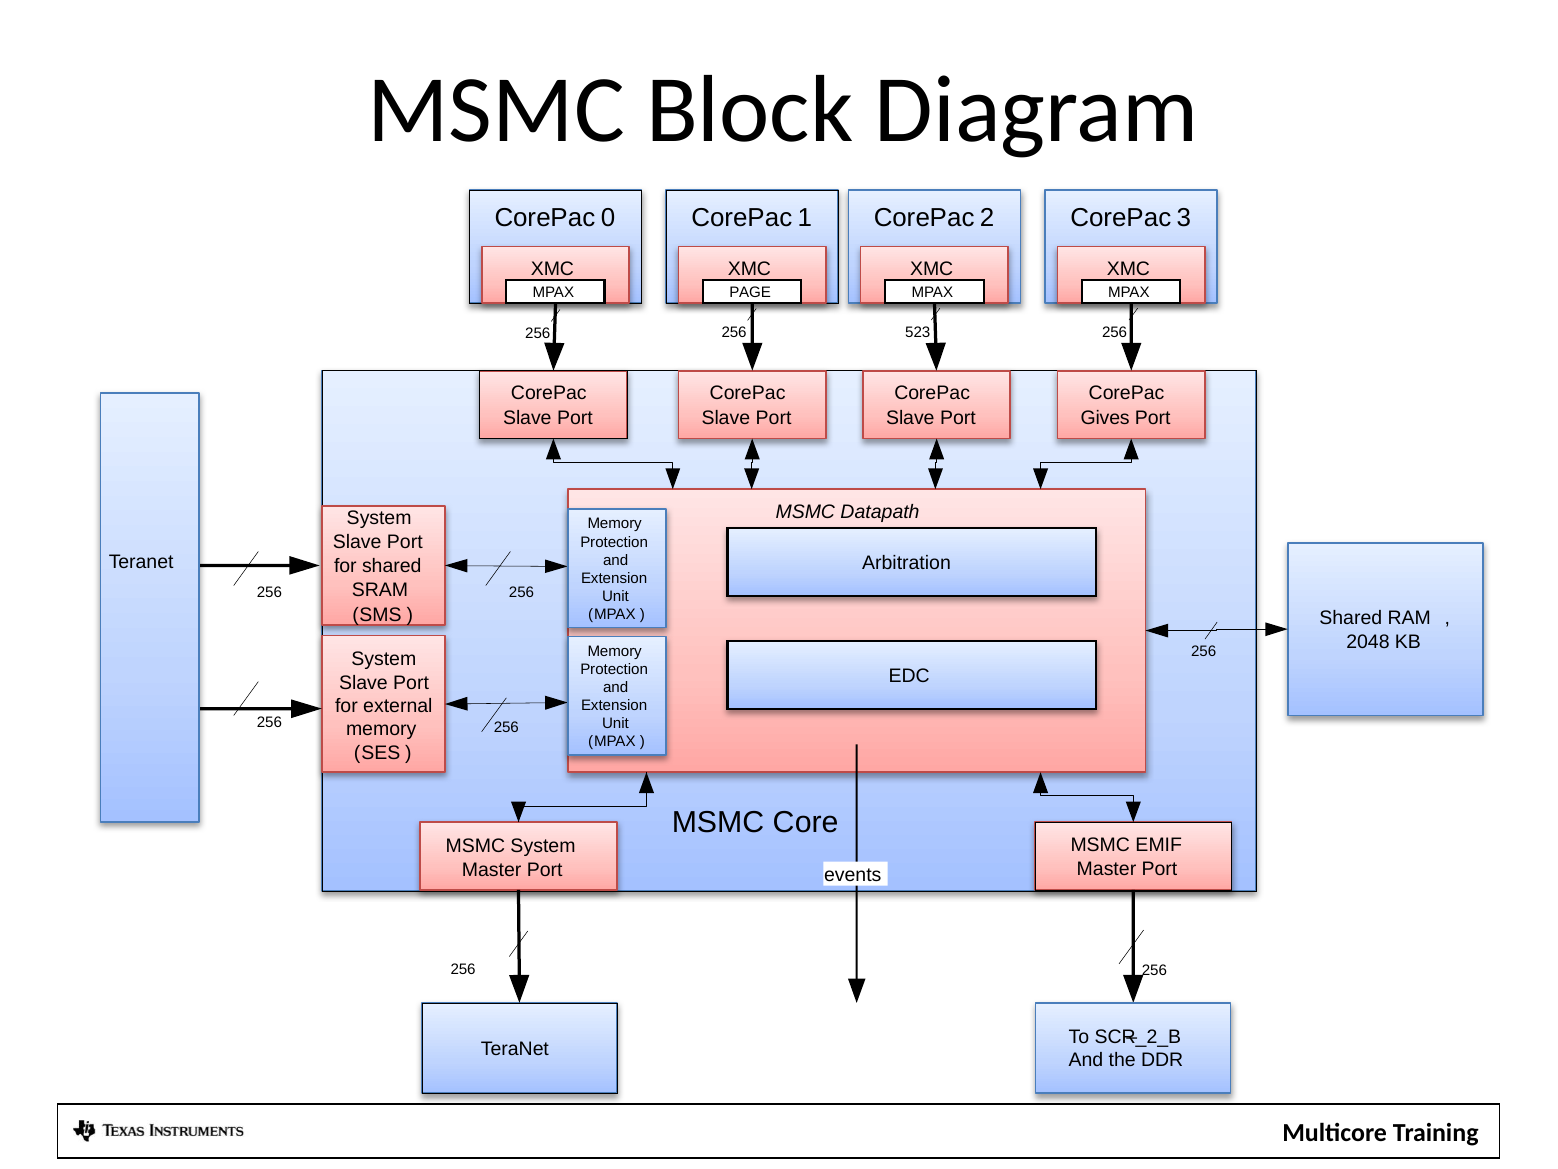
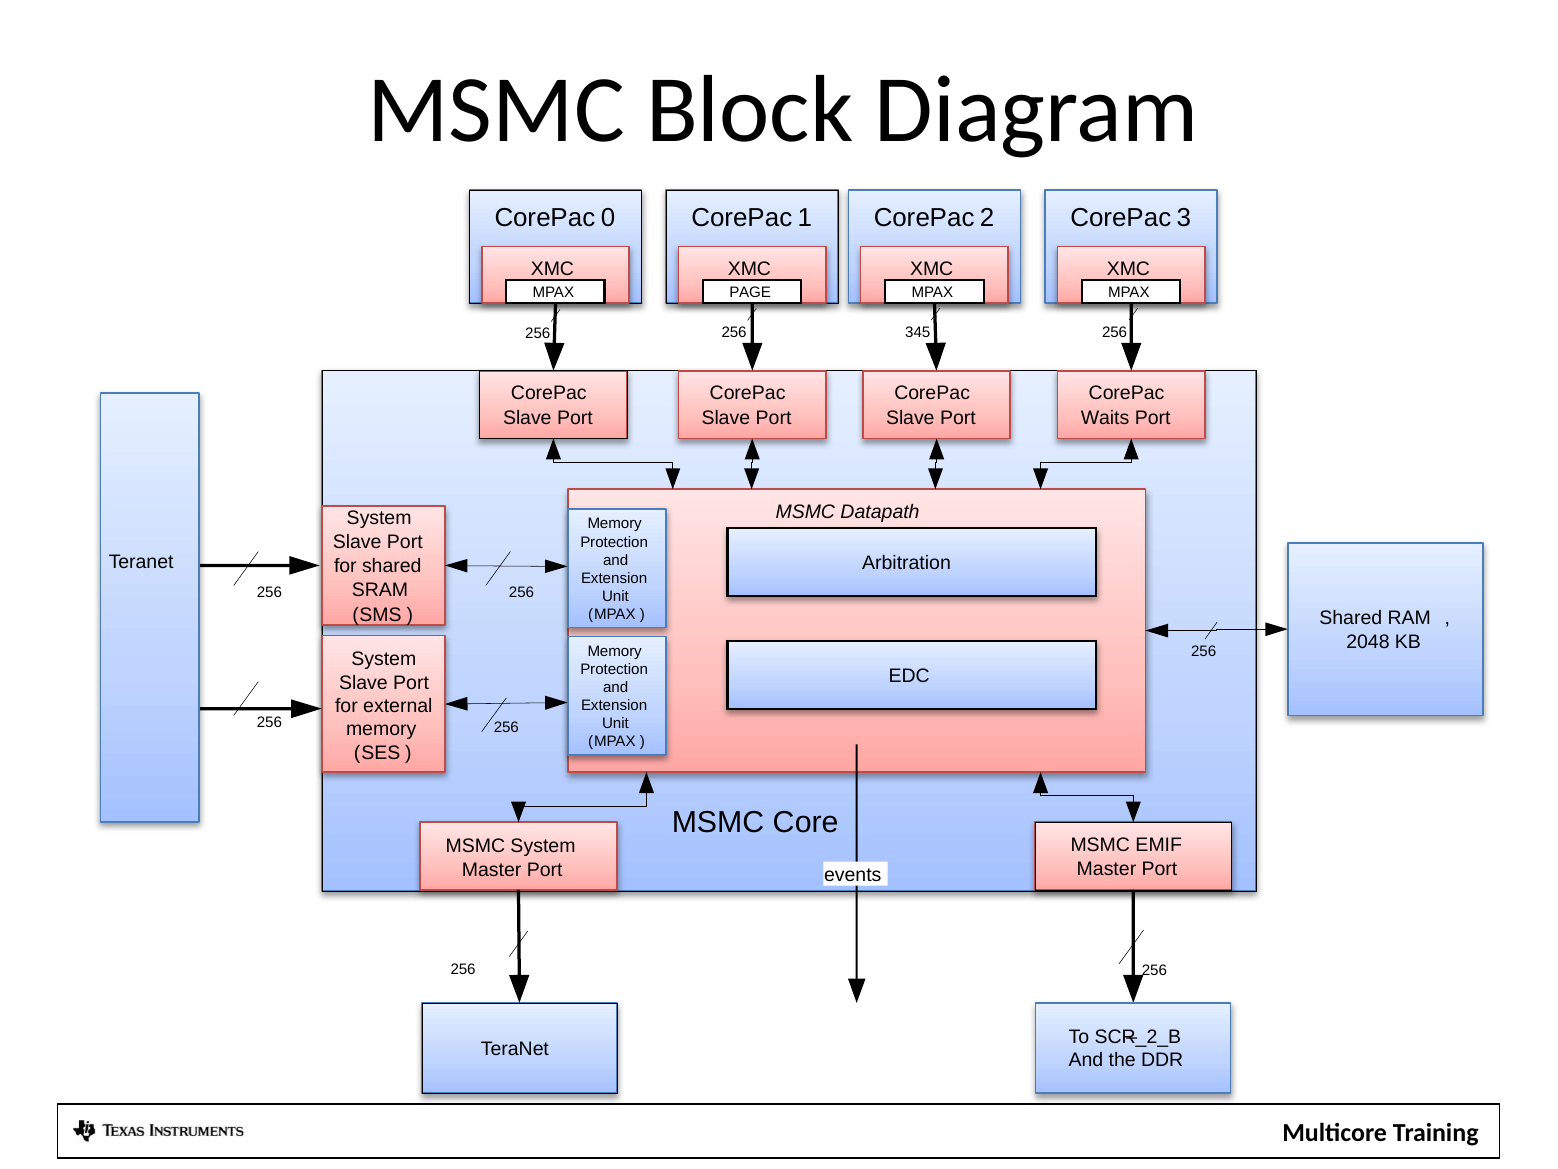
523: 523 -> 345
Gives: Gives -> Waits
